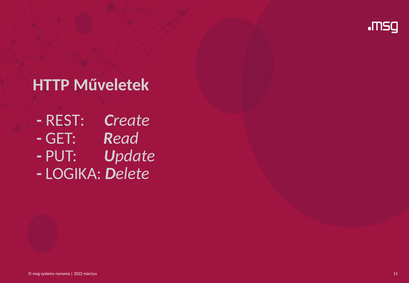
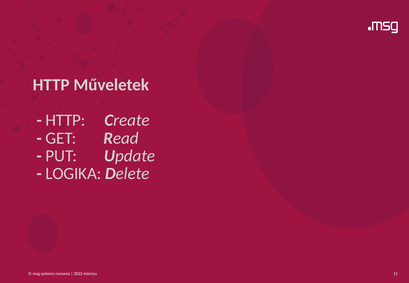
REST at (65, 120): REST -> HTTP
